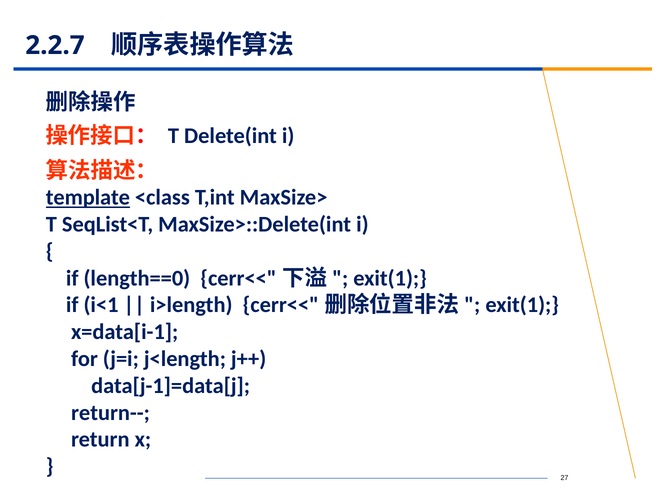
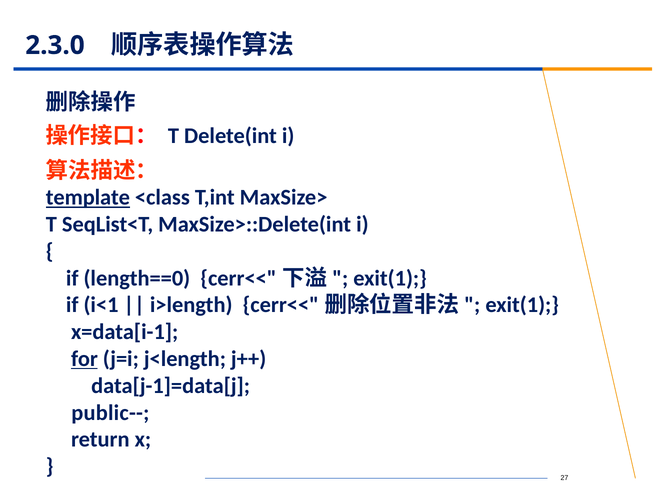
2.2.7: 2.2.7 -> 2.3.0
for underline: none -> present
return--: return-- -> public--
